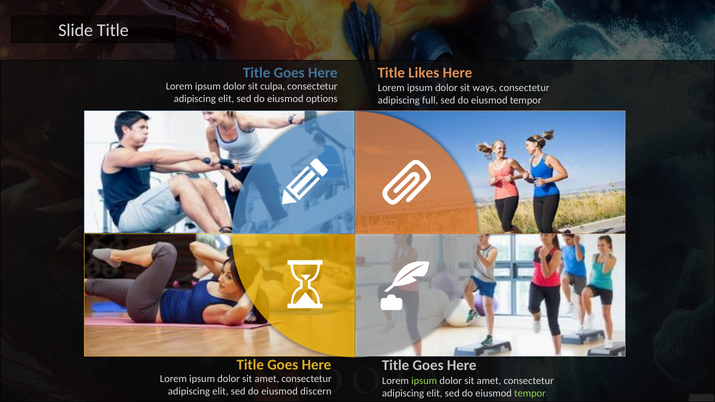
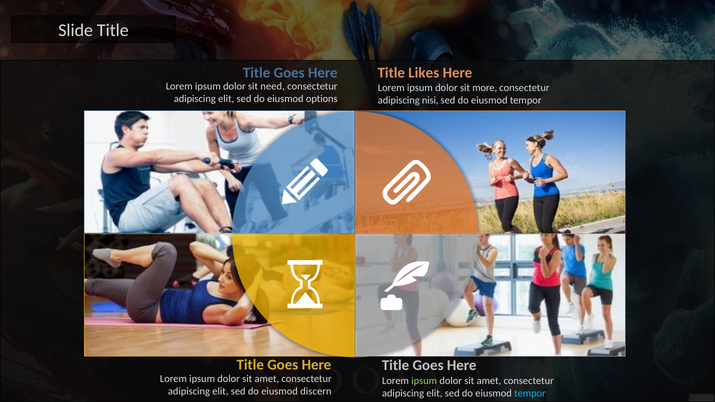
culpa: culpa -> need
ways: ways -> more
full: full -> nisi
tempor at (530, 394) colour: light green -> light blue
